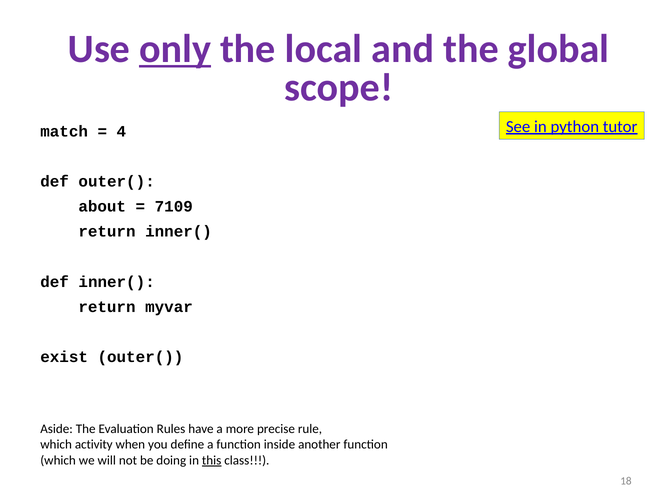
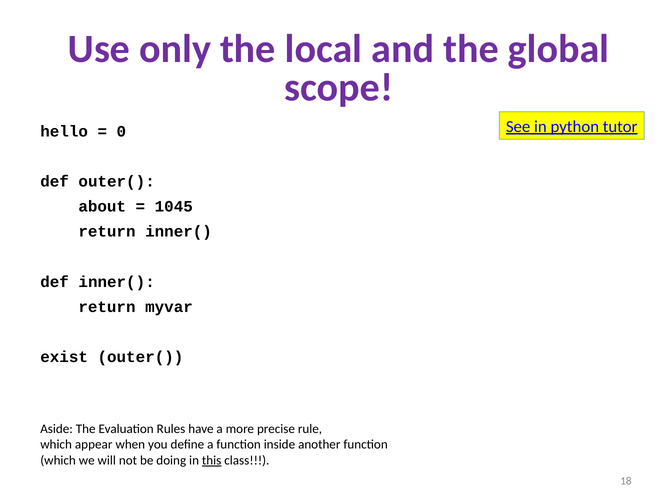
only underline: present -> none
match: match -> hello
4: 4 -> 0
7109: 7109 -> 1045
activity: activity -> appear
